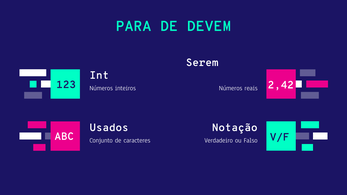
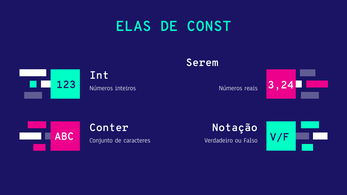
PARA: PARA -> ELAS
DEVEM: DEVEM -> CONST
2,42: 2,42 -> 3,24
Usados: Usados -> Conter
